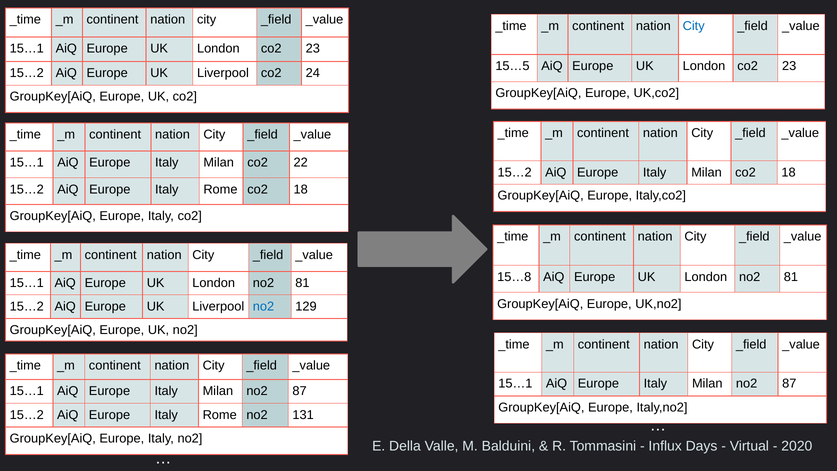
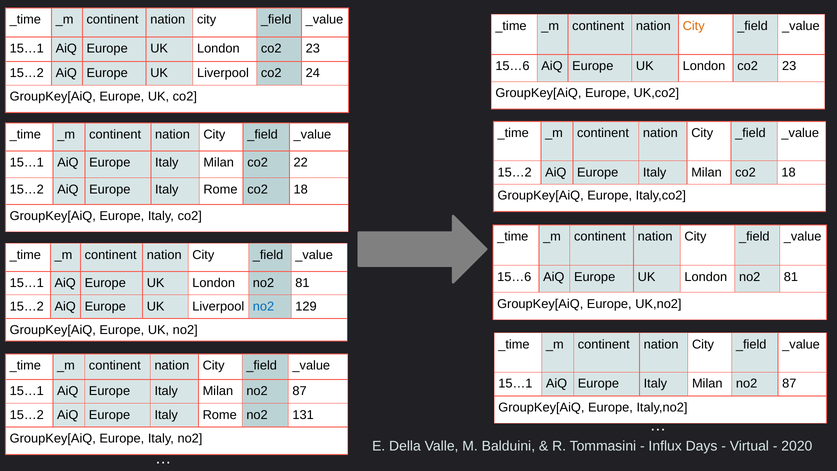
City at (694, 26) colour: blue -> orange
15…5 at (512, 66): 15…5 -> 15…6
15…8 at (514, 277): 15…8 -> 15…6
